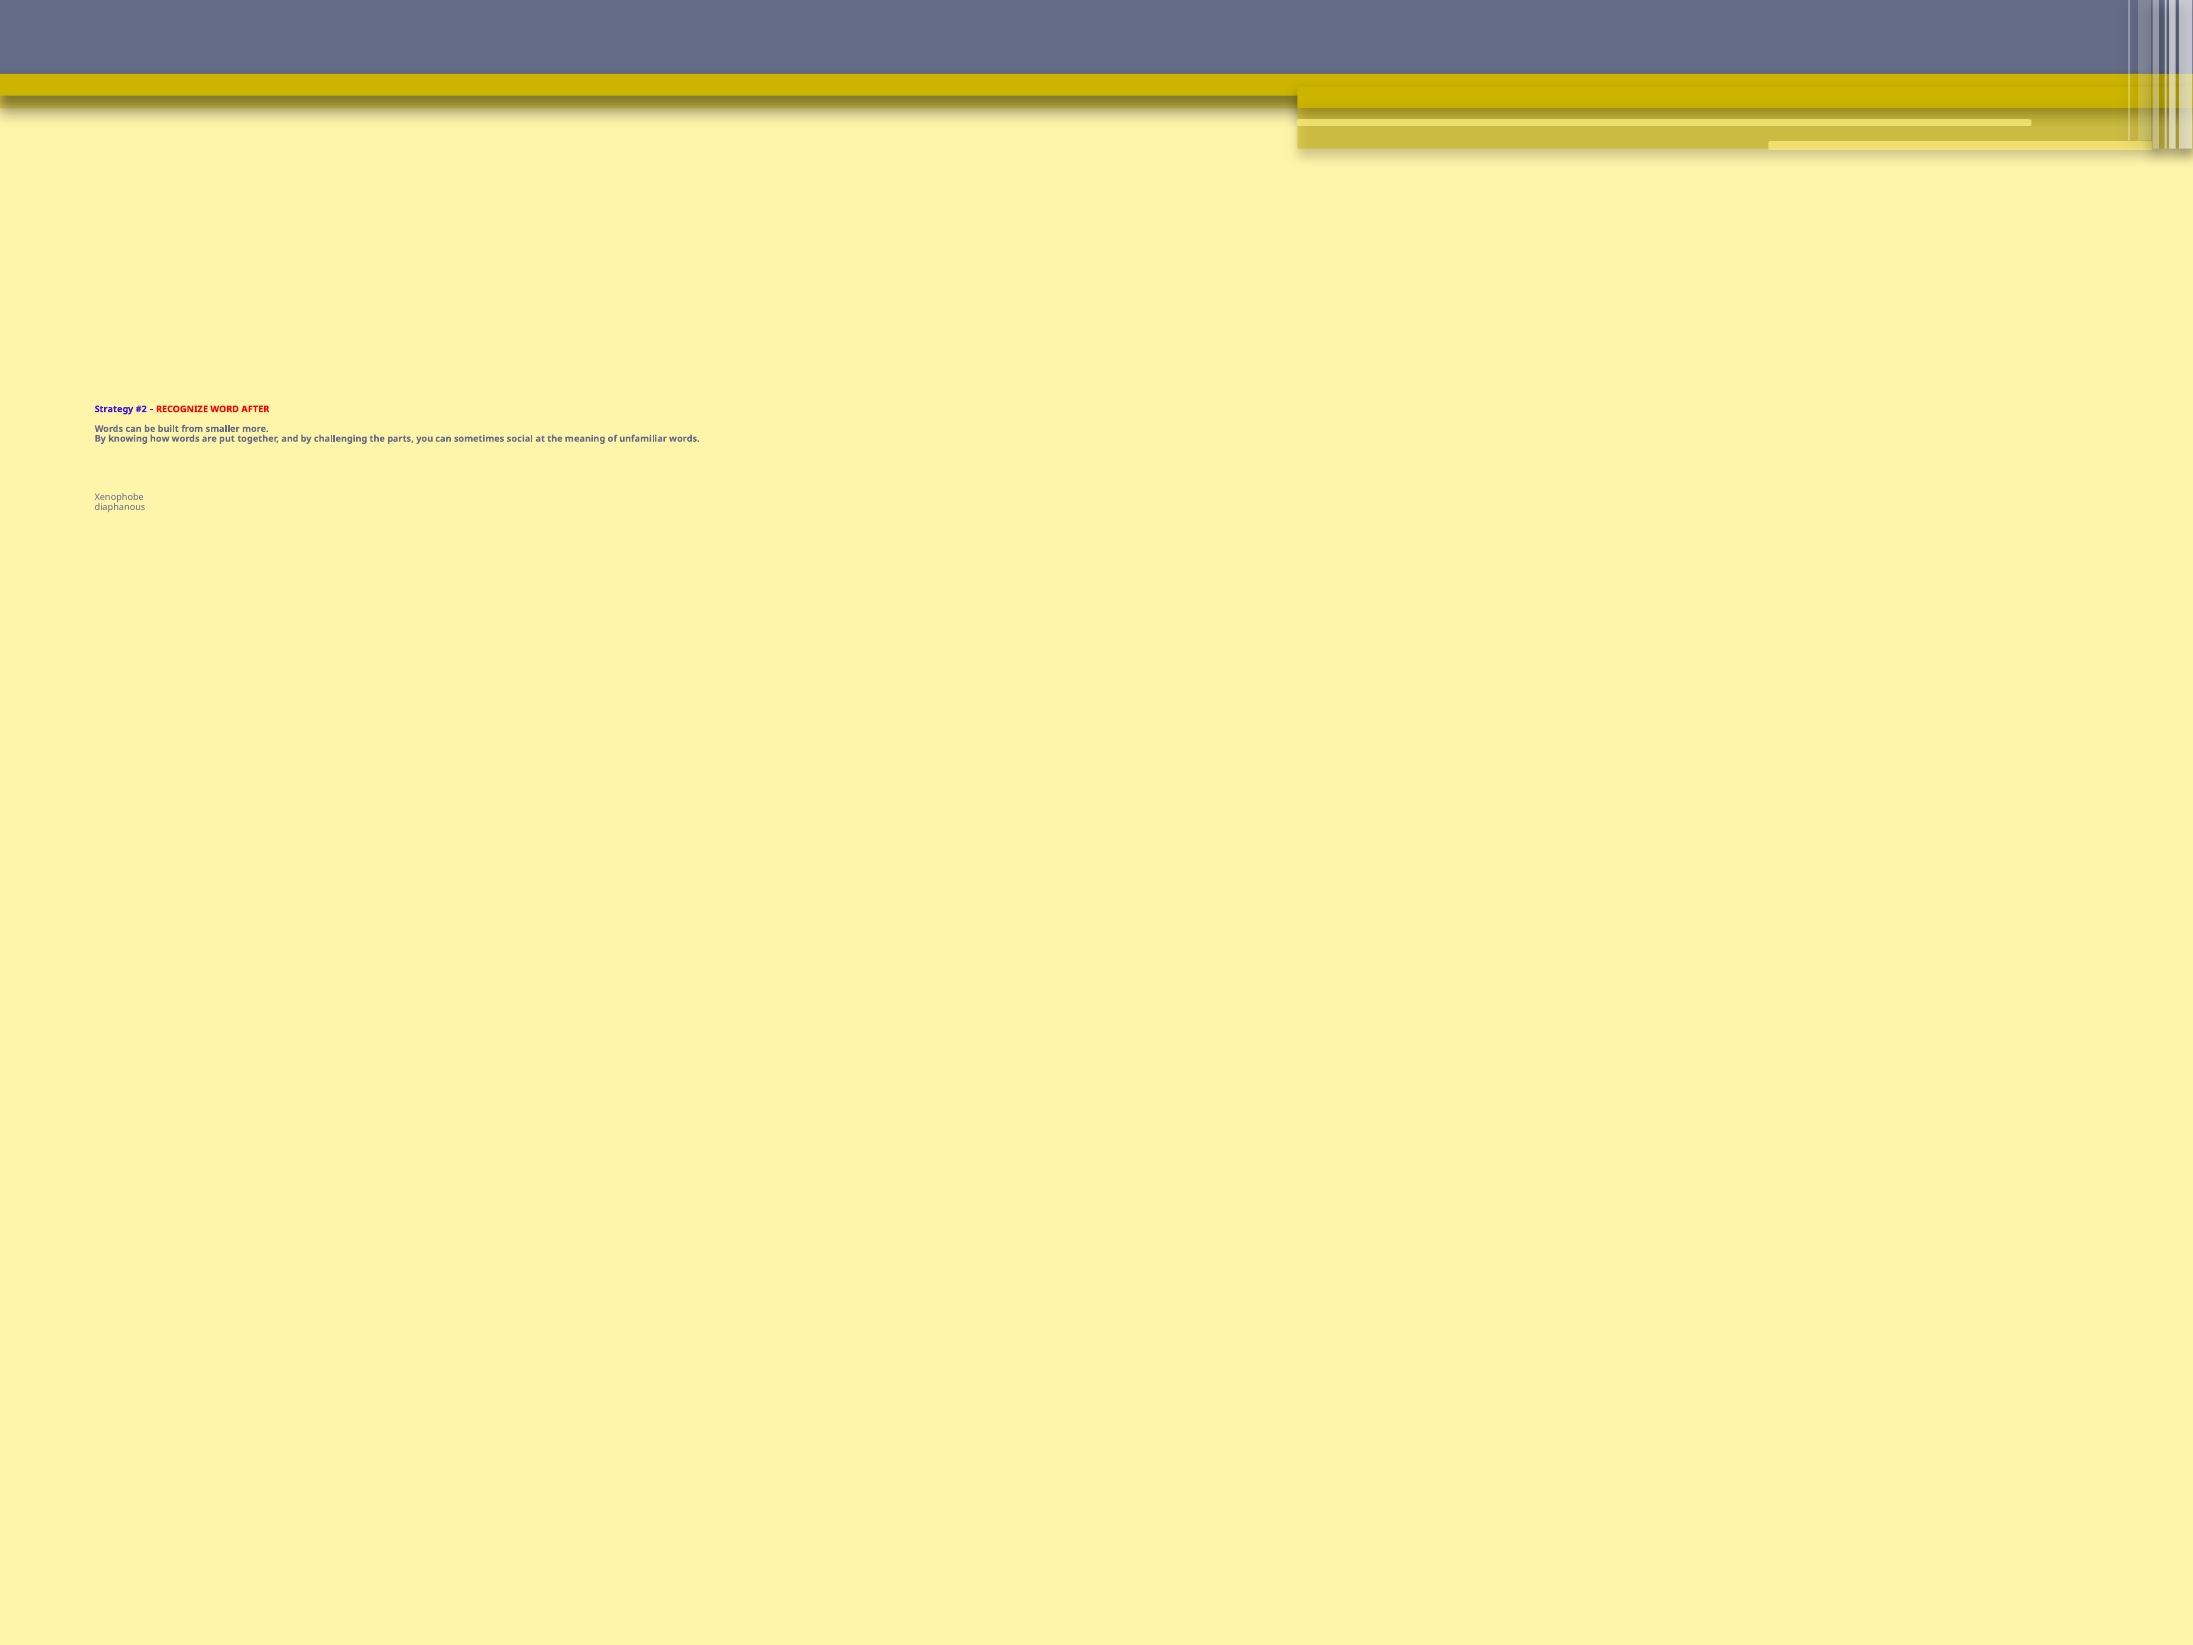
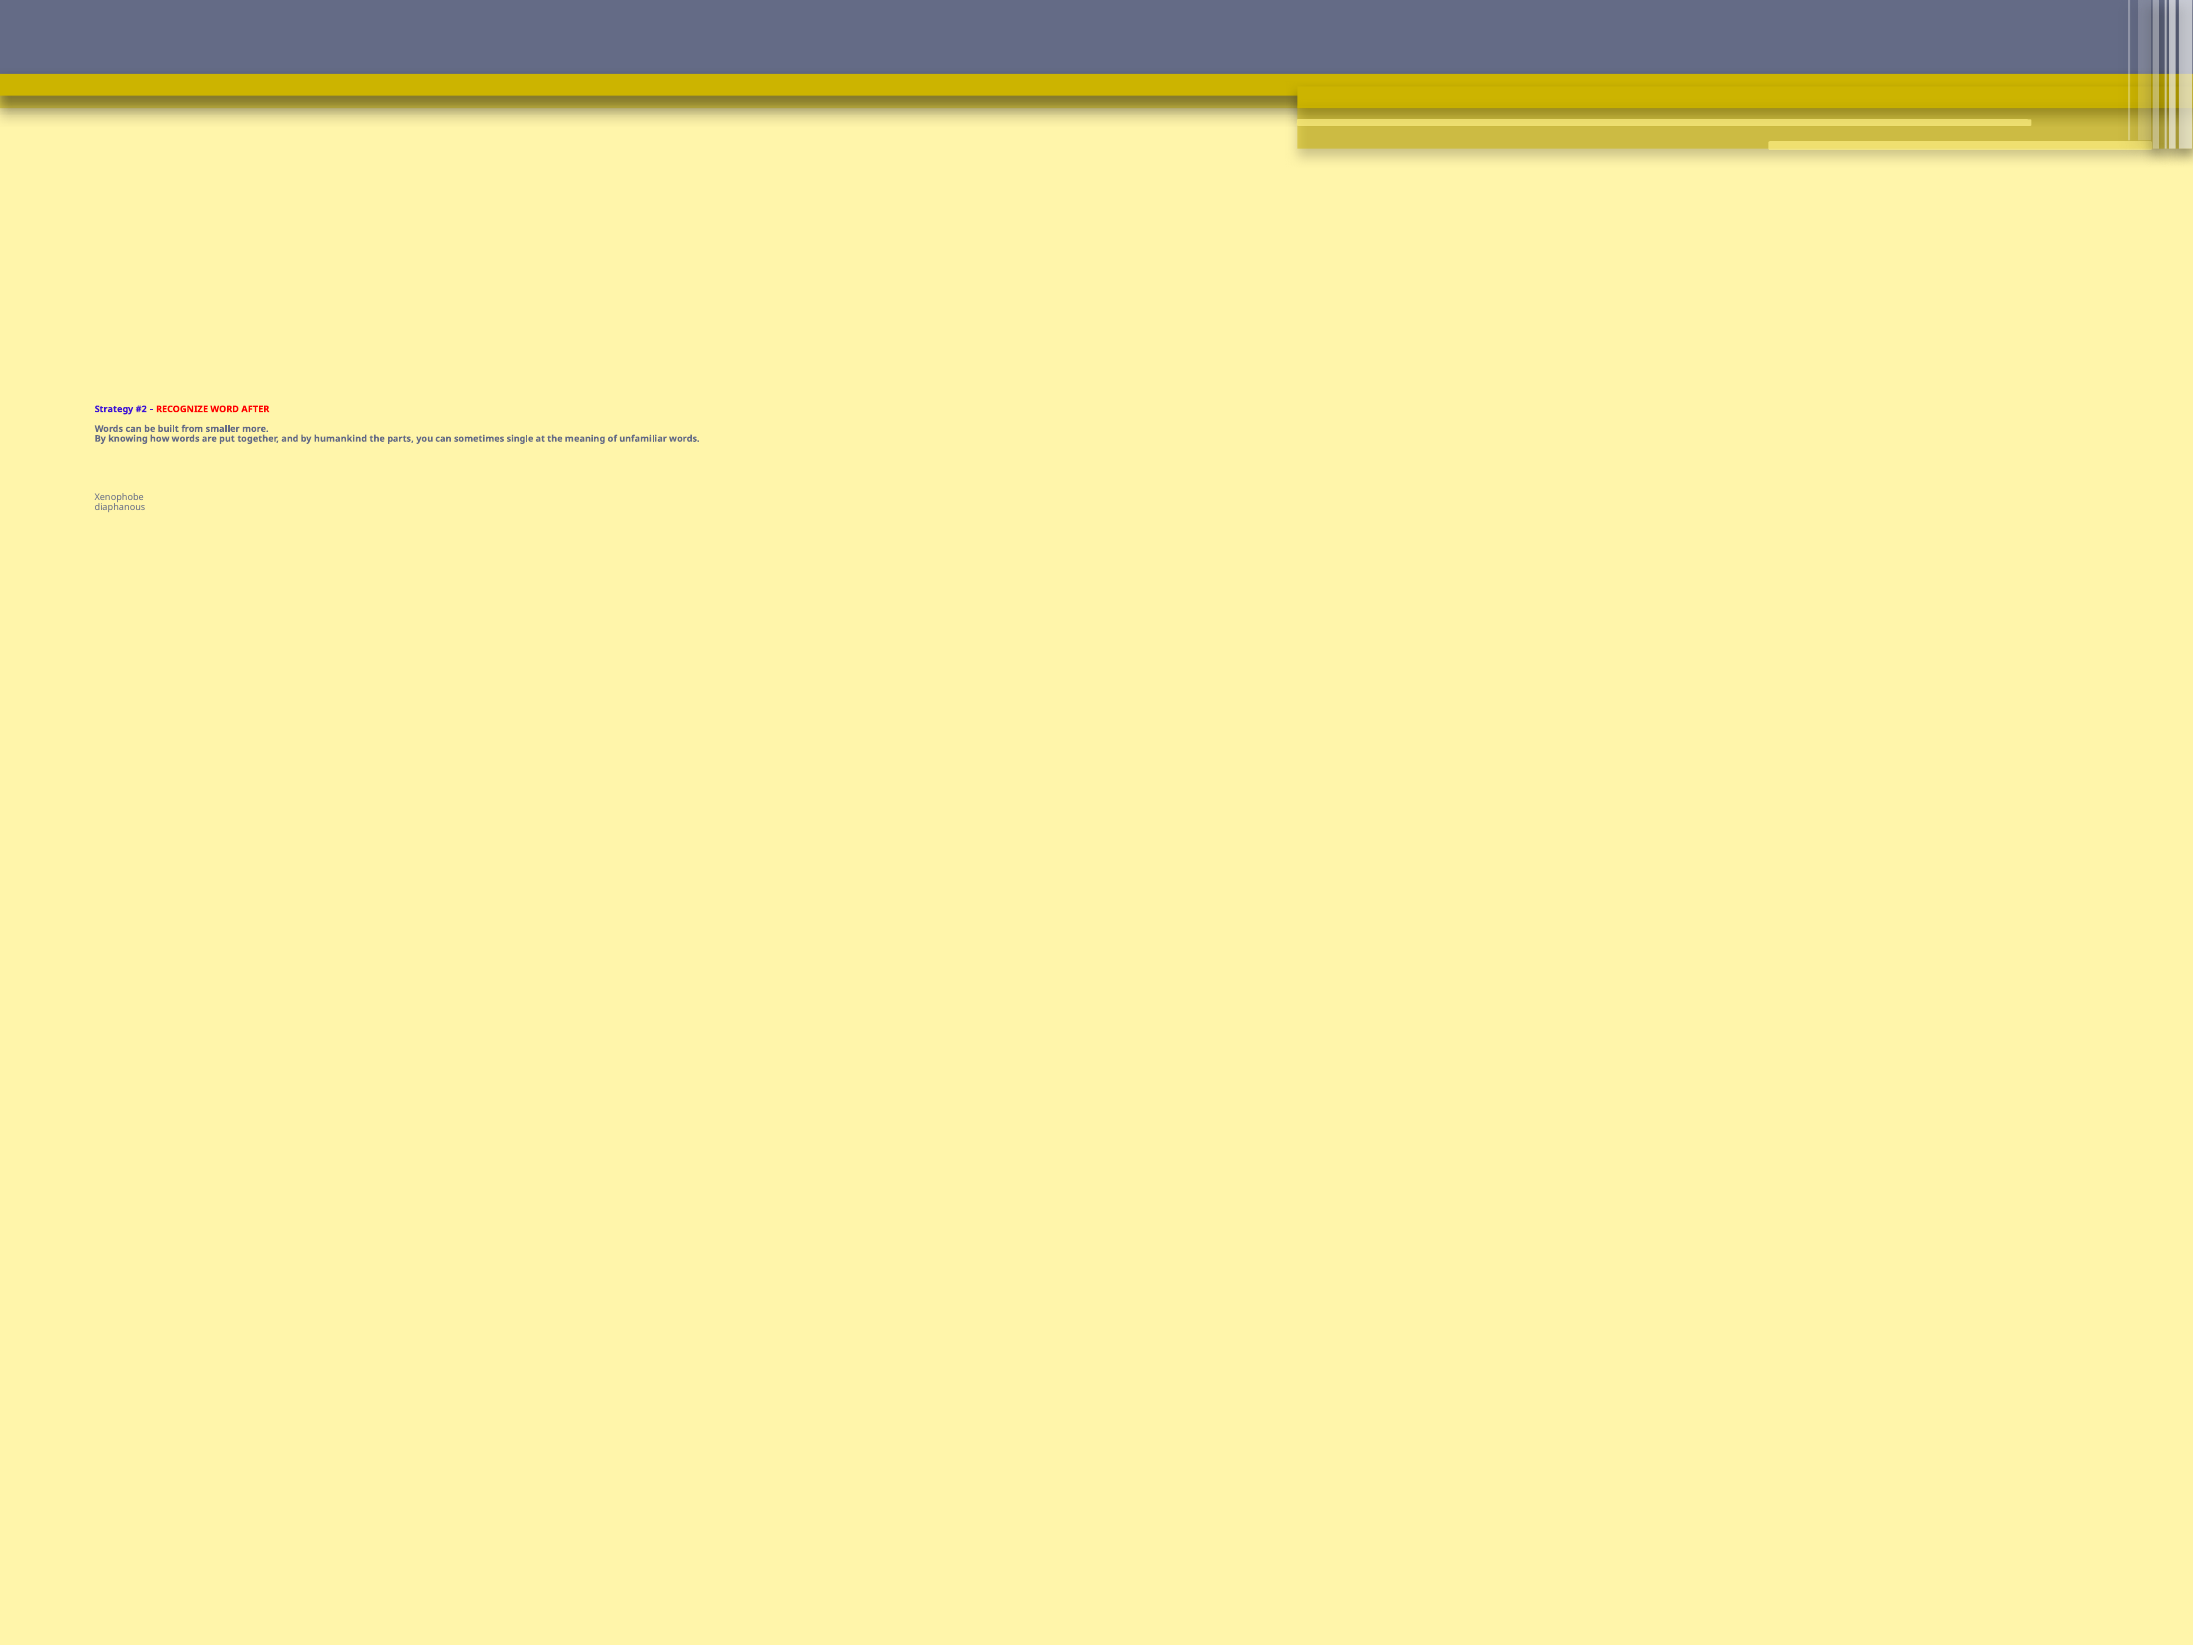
challenging: challenging -> humankind
social: social -> single
